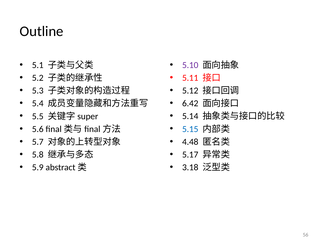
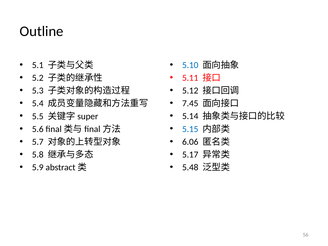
5.10 colour: purple -> blue
6.42: 6.42 -> 7.45
4.48: 4.48 -> 6.06
3.18: 3.18 -> 5.48
